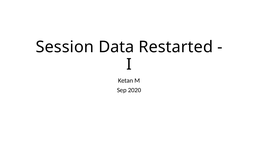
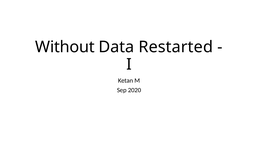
Session: Session -> Without
